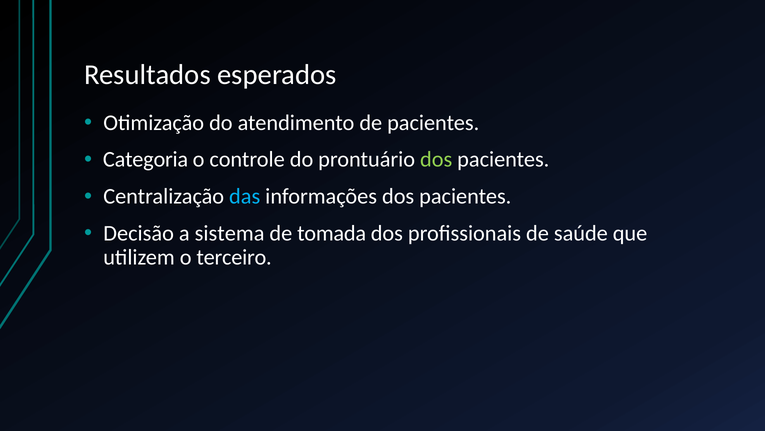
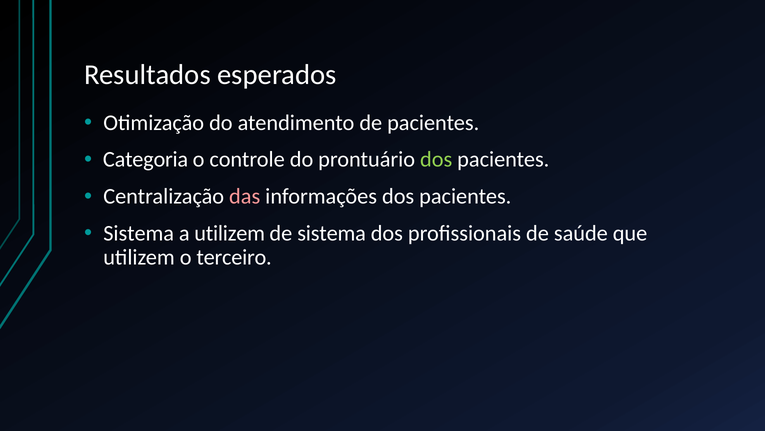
das colour: light blue -> pink
Decisão at (139, 233): Decisão -> Sistema
a sistema: sistema -> utilizem
de tomada: tomada -> sistema
